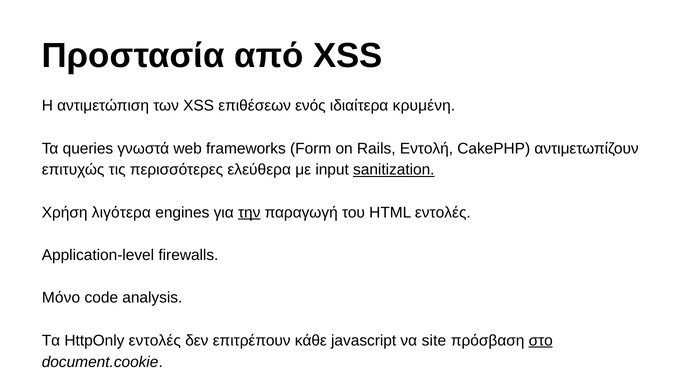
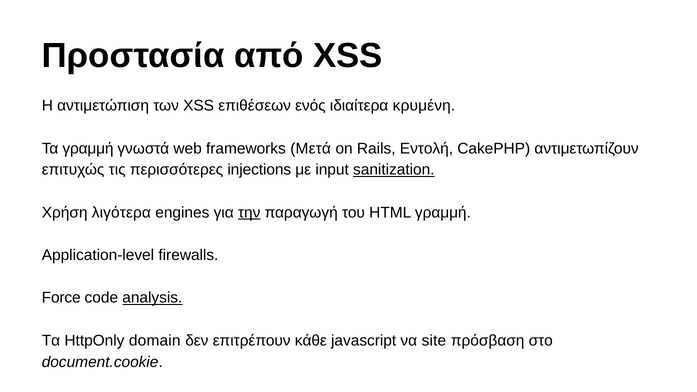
Τα queries: queries -> γραμμή
Form: Form -> Μετά
ελεύθερα: ελεύθερα -> injections
HTML εντολές: εντολές -> γραμμή
Μόνο: Μόνο -> Force
analysis underline: none -> present
HttpOnly εντολές: εντολές -> domain
στο underline: present -> none
